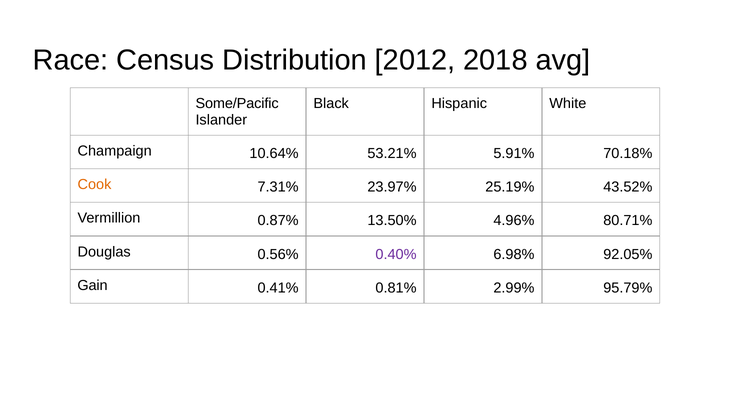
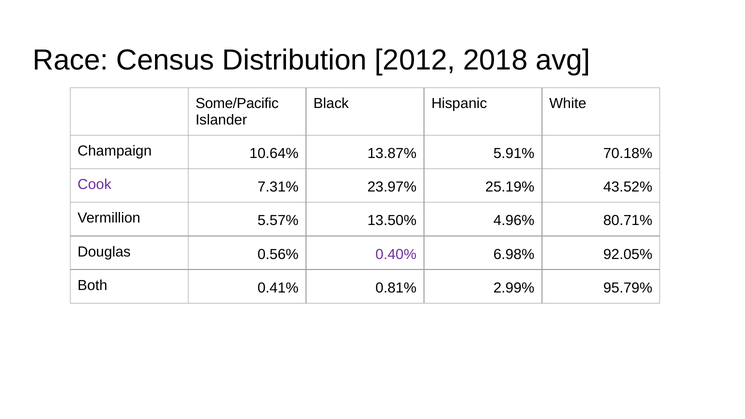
53.21%: 53.21% -> 13.87%
Cook colour: orange -> purple
0.87%: 0.87% -> 5.57%
Gain: Gain -> Both
